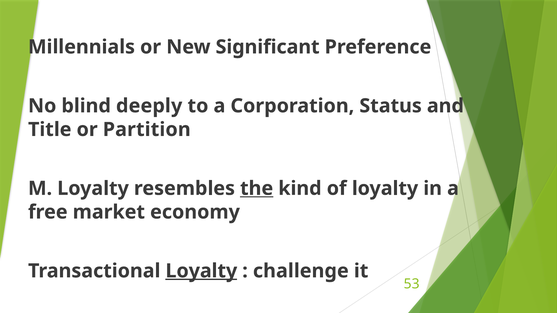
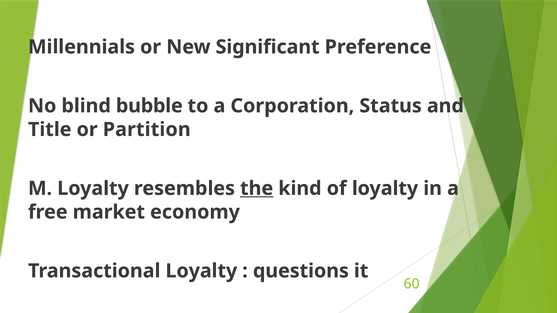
deeply: deeply -> bubble
Loyalty at (201, 271) underline: present -> none
challenge: challenge -> questions
53: 53 -> 60
